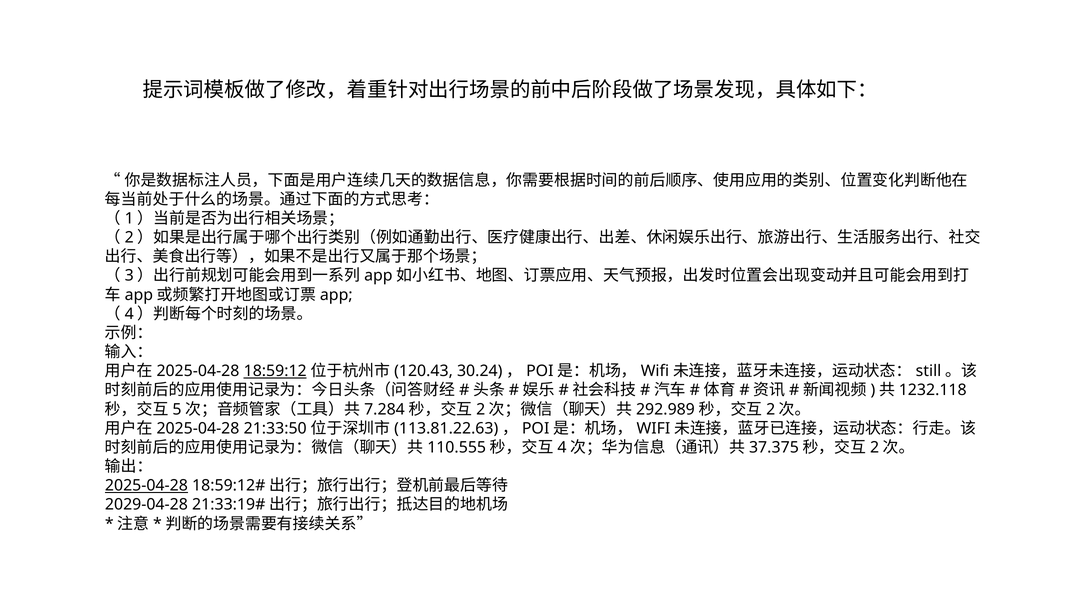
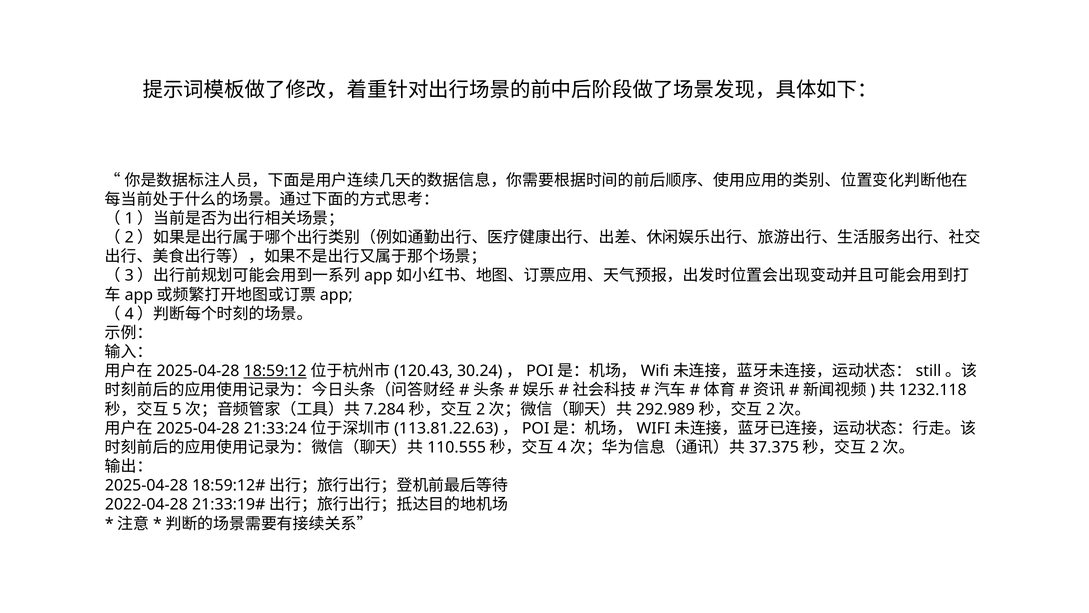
21:33:50: 21:33:50 -> 21:33:24
2025-04-28 underline: present -> none
2029-04-28: 2029-04-28 -> 2022-04-28
